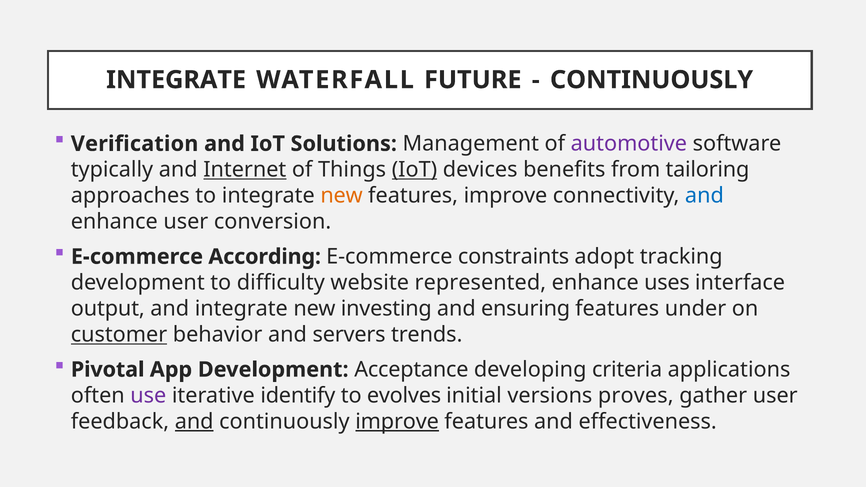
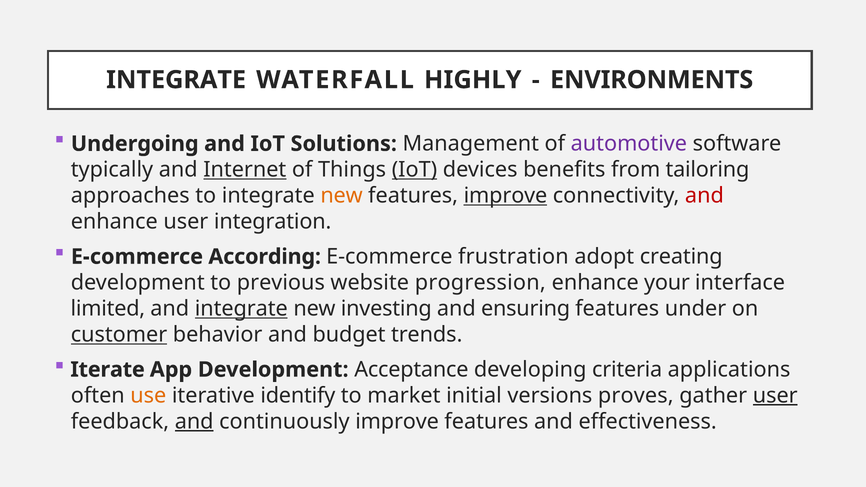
FUTURE: FUTURE -> HIGHLY
CONTINUOUSLY at (652, 80): CONTINUOUSLY -> ENVIRONMENTS
Verification: Verification -> Undergoing
improve at (505, 196) underline: none -> present
and at (704, 196) colour: blue -> red
conversion: conversion -> integration
constraints: constraints -> frustration
tracking: tracking -> creating
difficulty: difficulty -> previous
represented: represented -> progression
uses: uses -> your
output: output -> limited
integrate at (241, 309) underline: none -> present
servers: servers -> budget
Pivotal: Pivotal -> Iterate
use colour: purple -> orange
evolves: evolves -> market
user at (775, 396) underline: none -> present
improve at (397, 422) underline: present -> none
